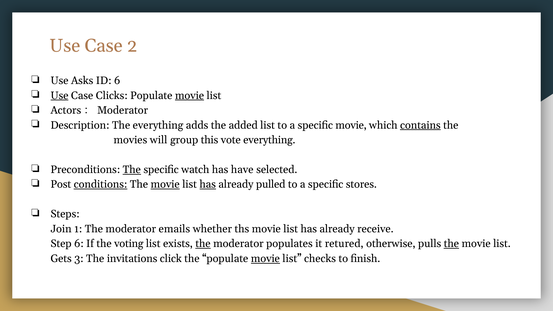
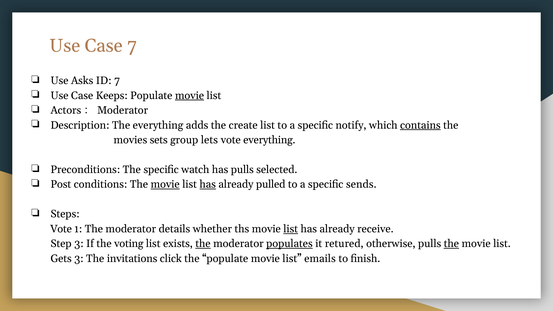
Case 2: 2 -> 7
ID 6: 6 -> 7
Use at (59, 96) underline: present -> none
Clicks: Clicks -> Keeps
added: added -> create
specific movie: movie -> notify
will: will -> sets
this: this -> lets
The at (132, 170) underline: present -> none
has have: have -> pulls
conditions underline: present -> none
stores: stores -> sends
Join at (61, 229): Join -> Vote
emails: emails -> details
list at (291, 229) underline: none -> present
Step 6: 6 -> 3
populates underline: none -> present
movie at (265, 259) underline: present -> none
checks: checks -> emails
